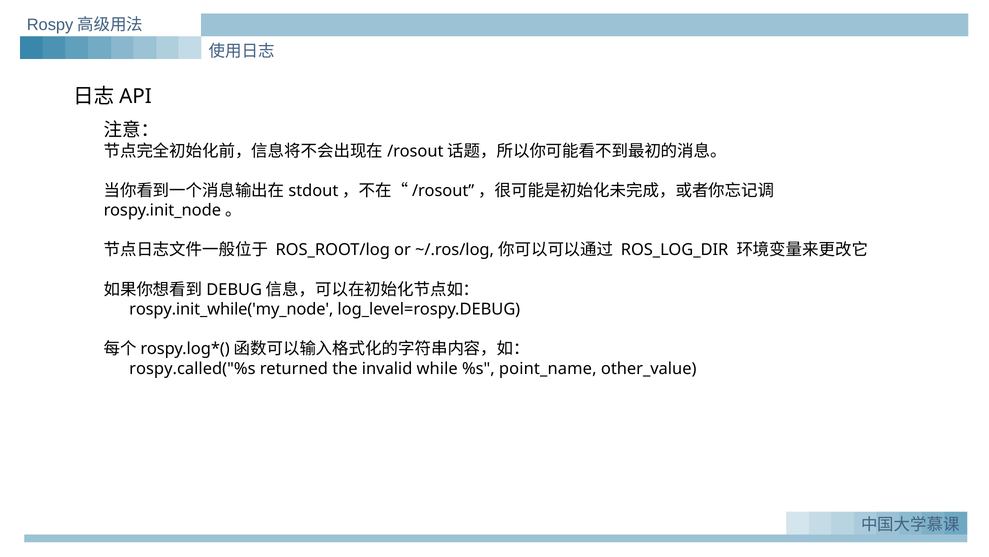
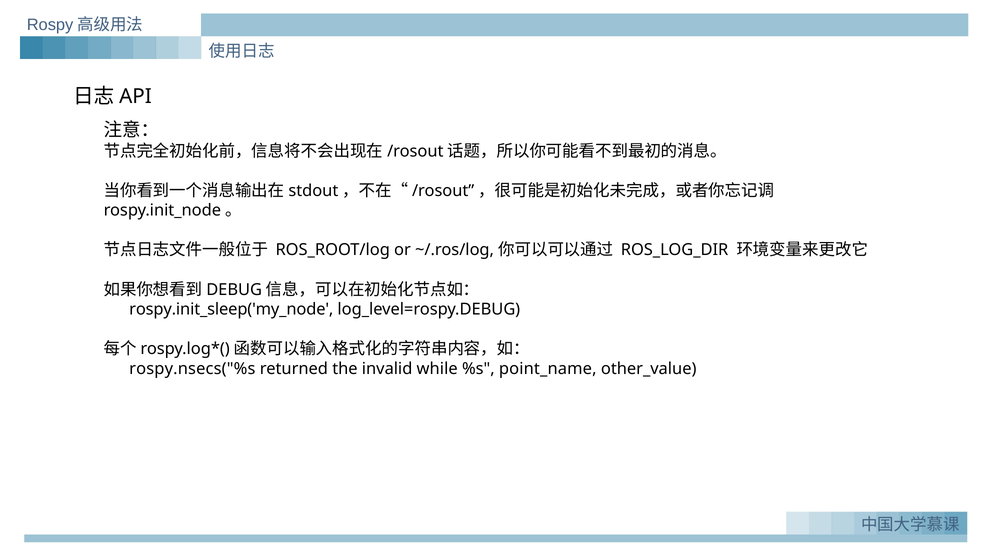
rospy.init_while('my_node: rospy.init_while('my_node -> rospy.init_sleep('my_node
rospy.called("%s: rospy.called("%s -> rospy.nsecs("%s
